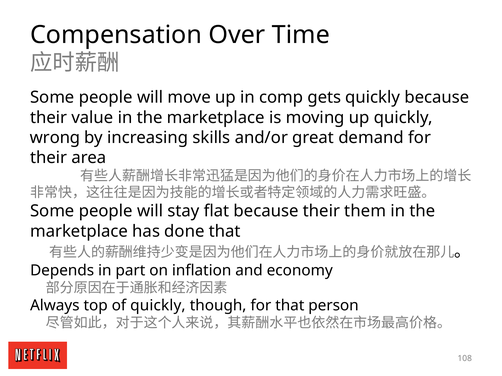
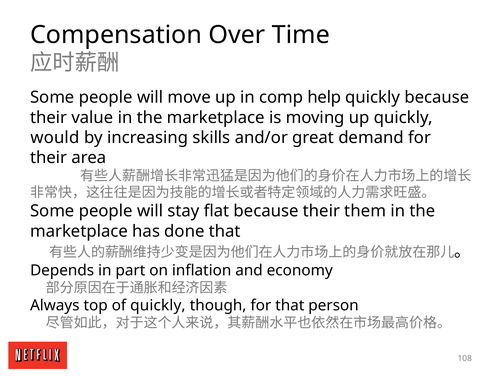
gets: gets -> help
wrong: wrong -> would
